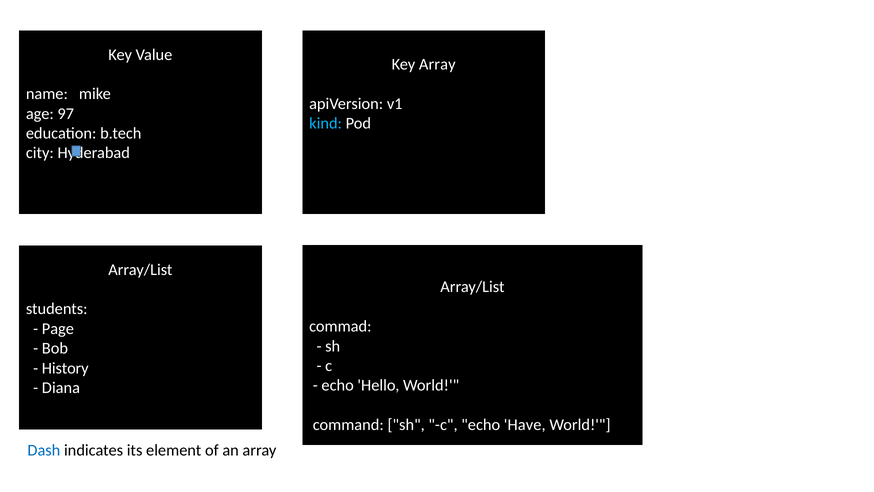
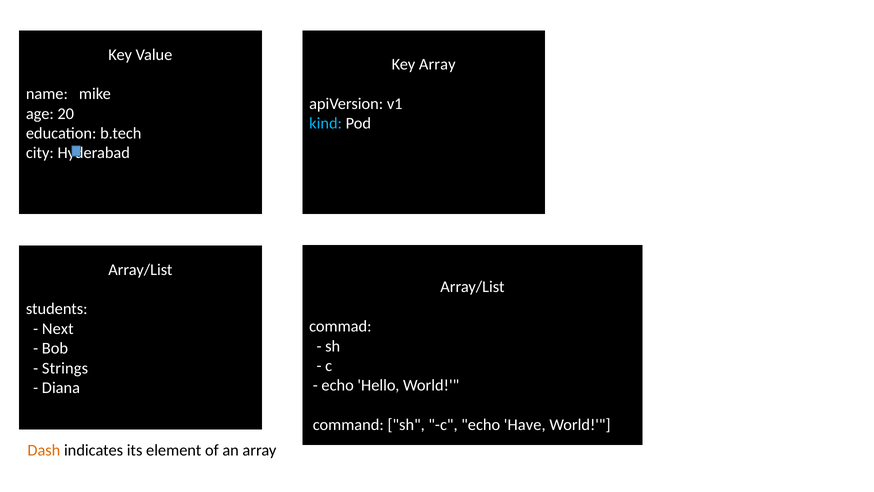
97: 97 -> 20
Page: Page -> Next
History: History -> Strings
Dash colour: blue -> orange
